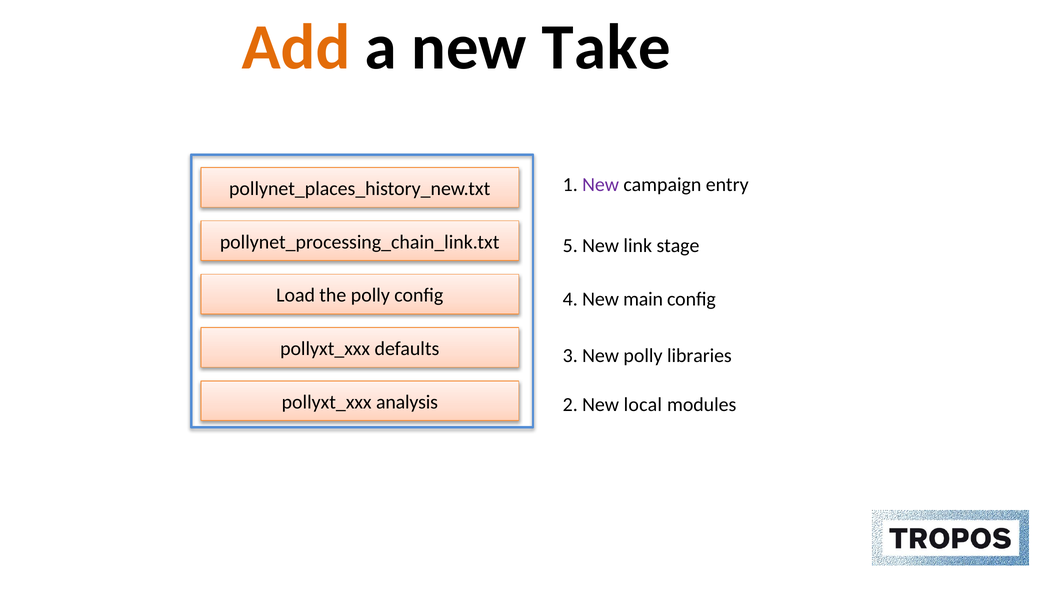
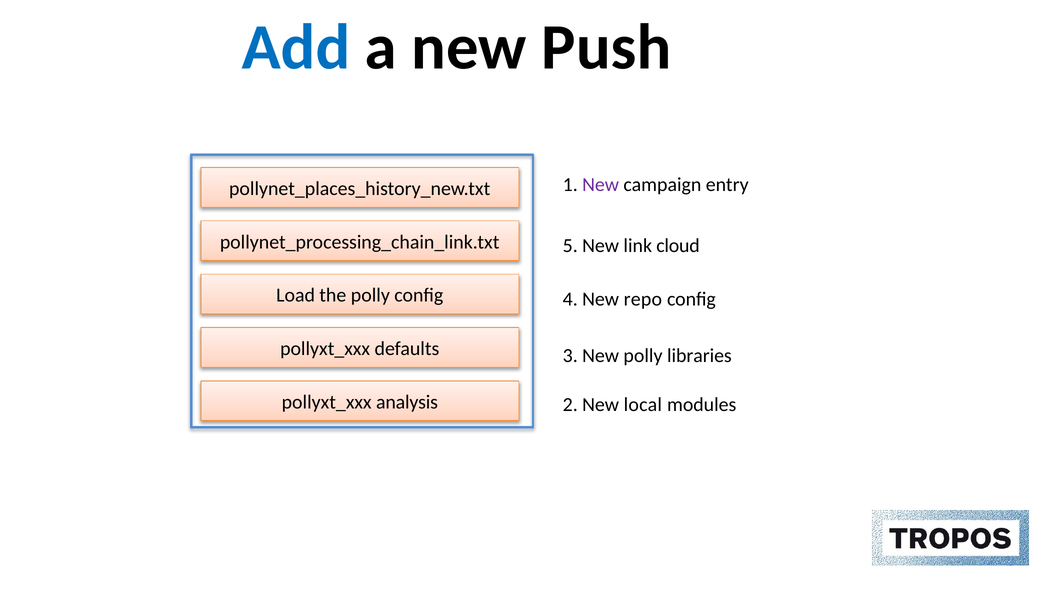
Add colour: orange -> blue
Take: Take -> Push
stage: stage -> cloud
main: main -> repo
